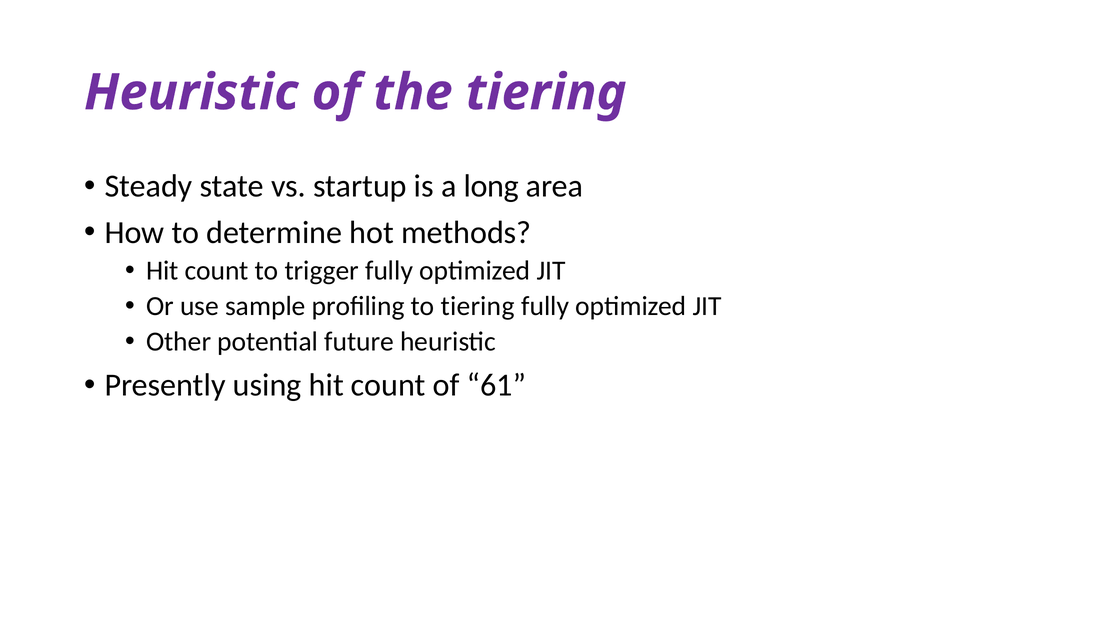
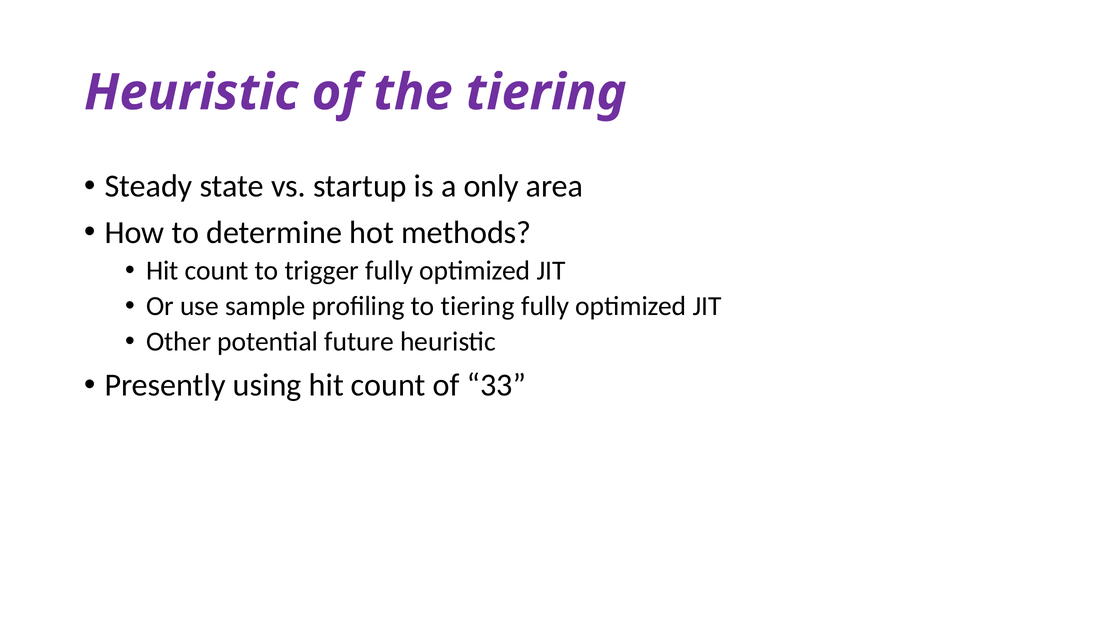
long: long -> only
61: 61 -> 33
